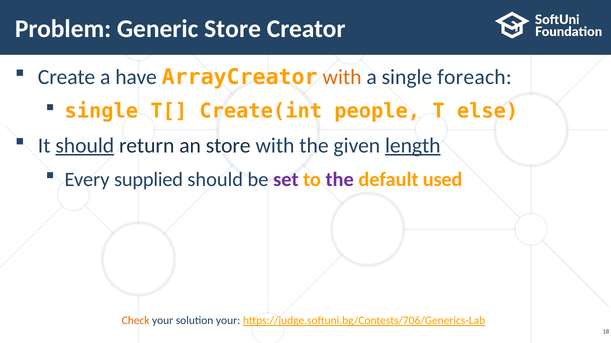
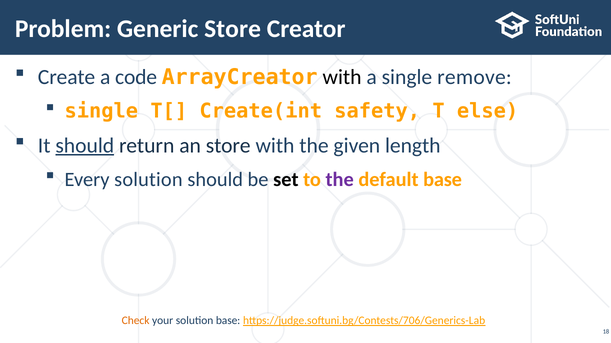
have: have -> code
with at (342, 78) colour: orange -> black
foreach: foreach -> remove
people: people -> safety
length underline: present -> none
Every supplied: supplied -> solution
set colour: purple -> black
default used: used -> base
solution your: your -> base
